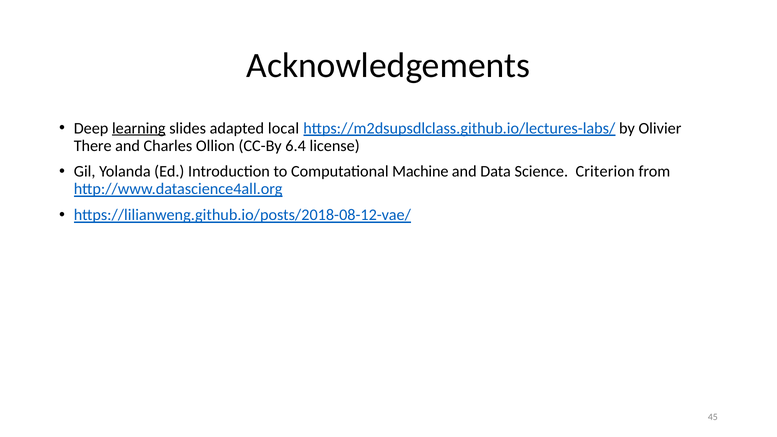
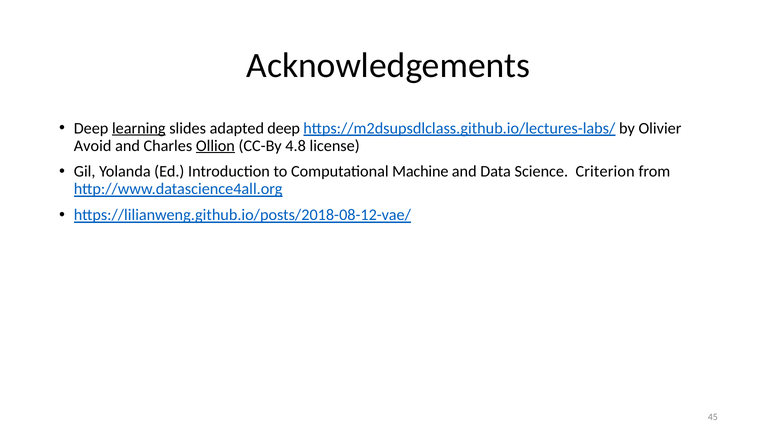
adapted local: local -> deep
There: There -> Avoid
Ollion underline: none -> present
6.4: 6.4 -> 4.8
